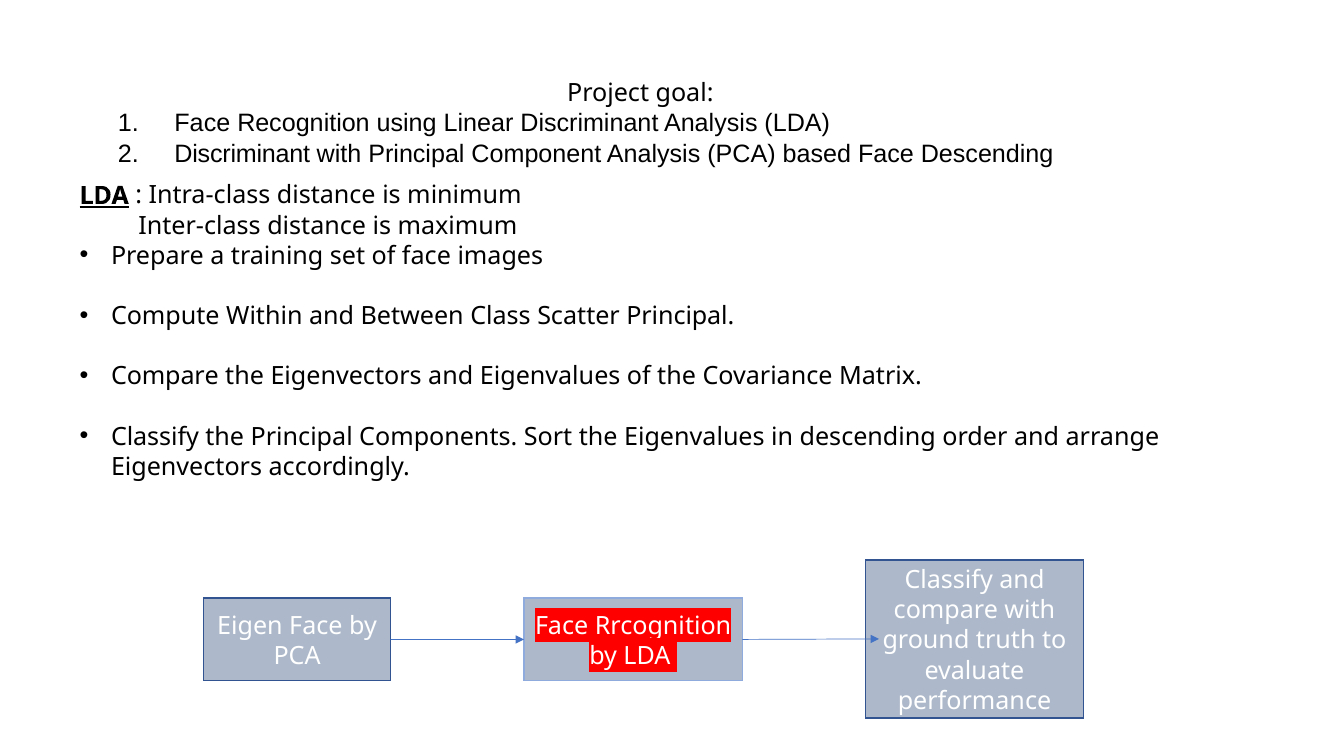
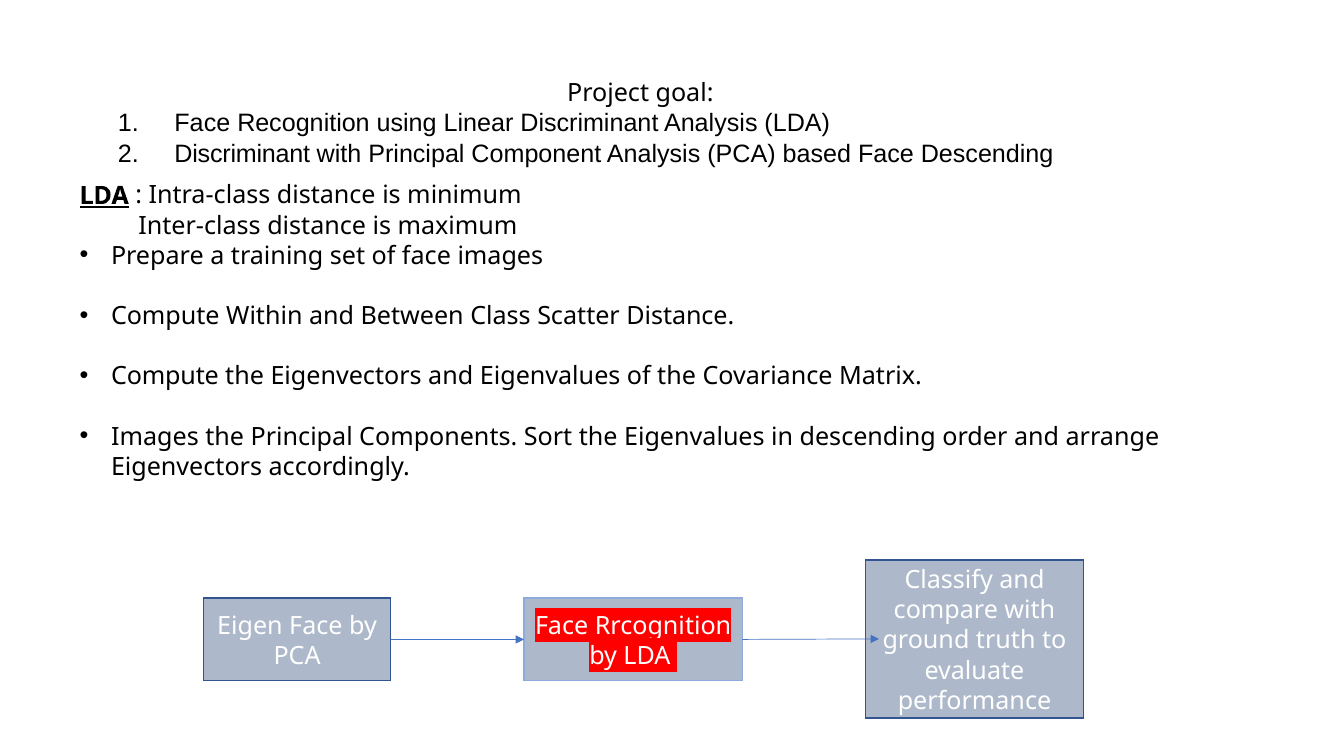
Scatter Principal: Principal -> Distance
Compare at (165, 377): Compare -> Compute
Classify at (155, 437): Classify -> Images
